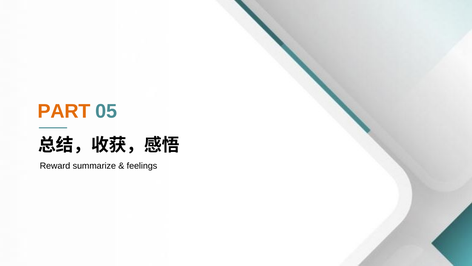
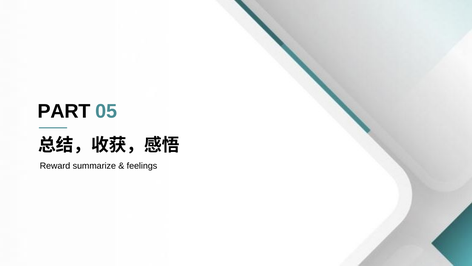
PART colour: orange -> black
